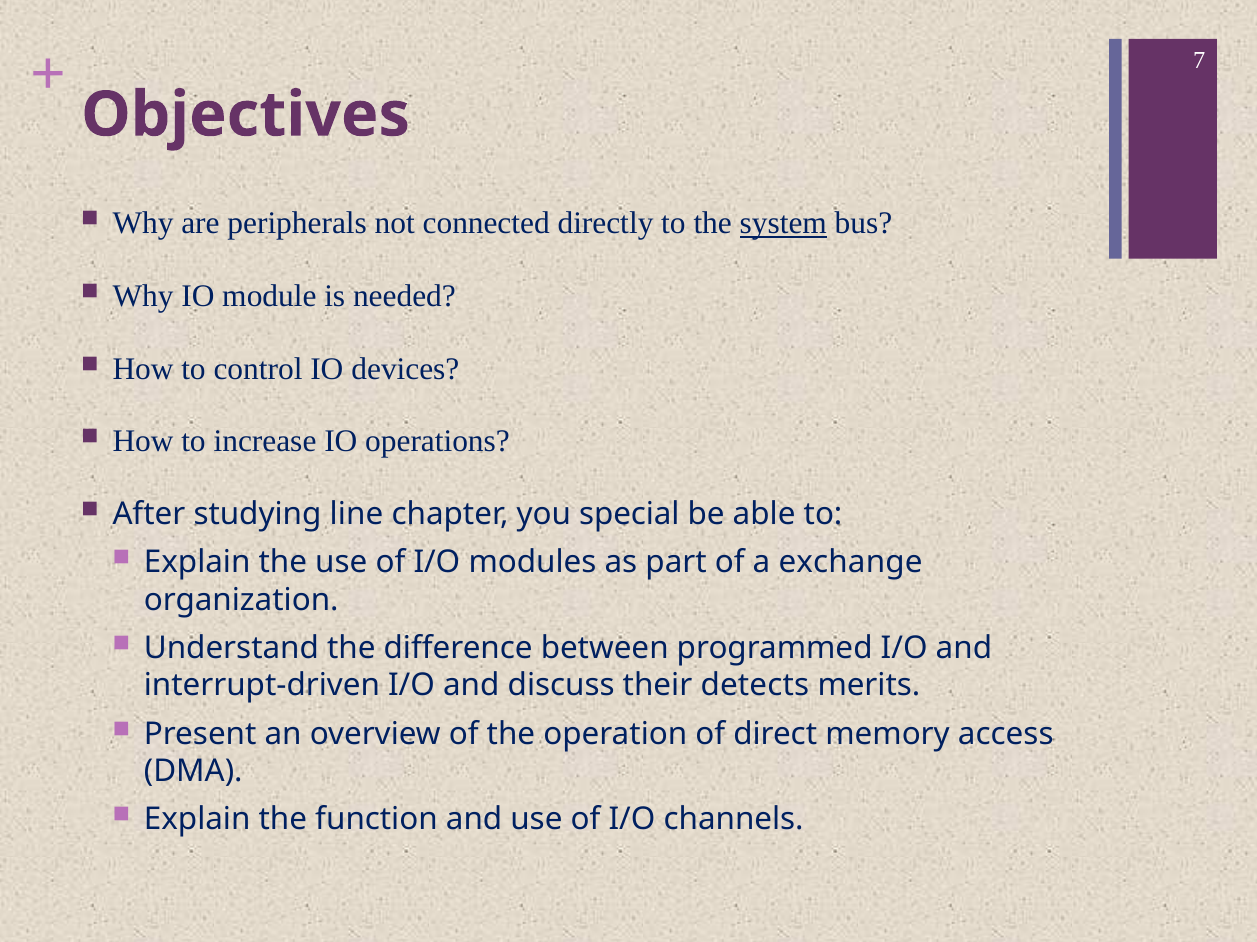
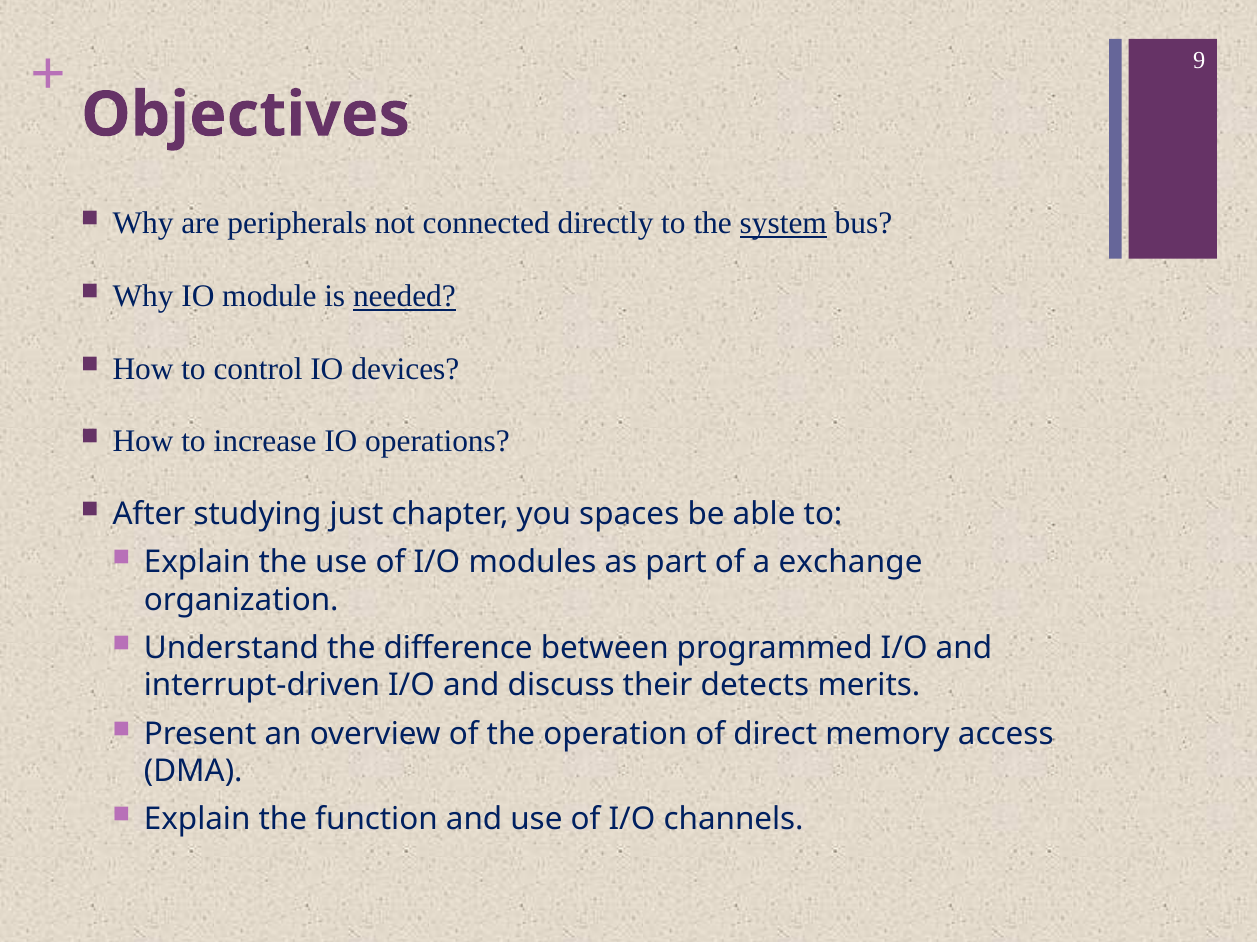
7: 7 -> 9
needed underline: none -> present
line: line -> just
special: special -> spaces
